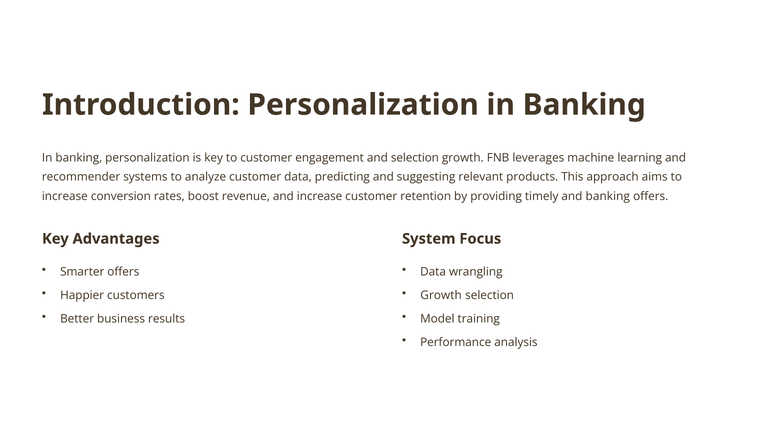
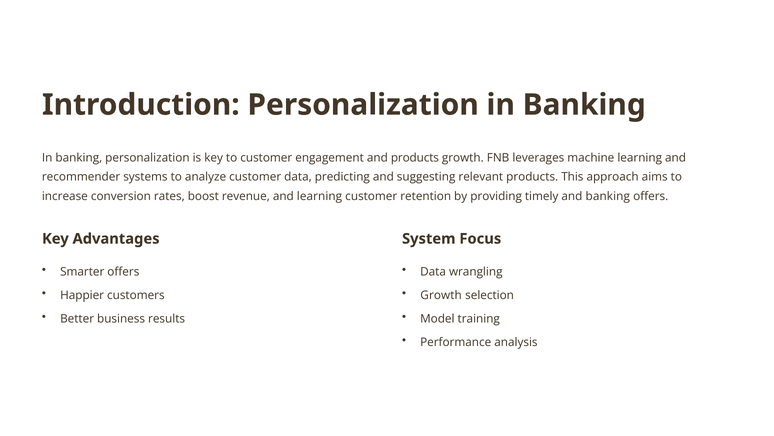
and selection: selection -> products
and increase: increase -> learning
